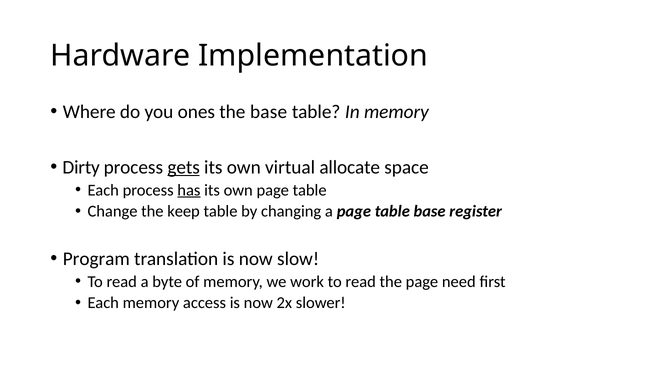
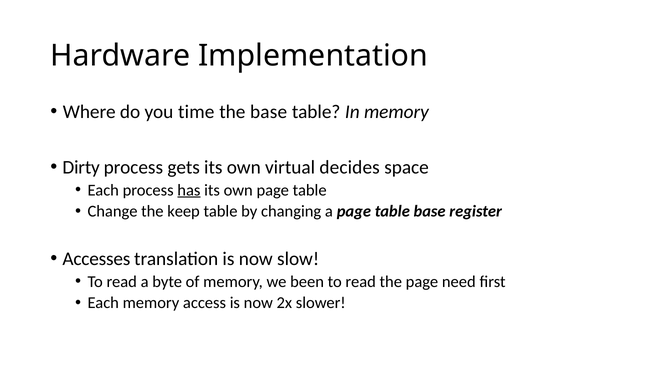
ones: ones -> time
gets underline: present -> none
allocate: allocate -> decides
Program: Program -> Accesses
work: work -> been
